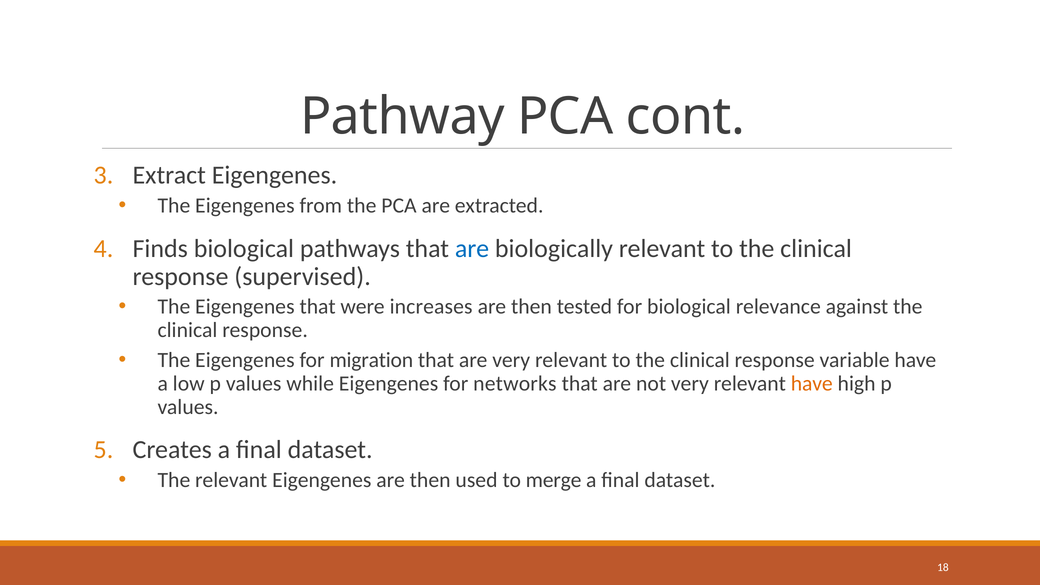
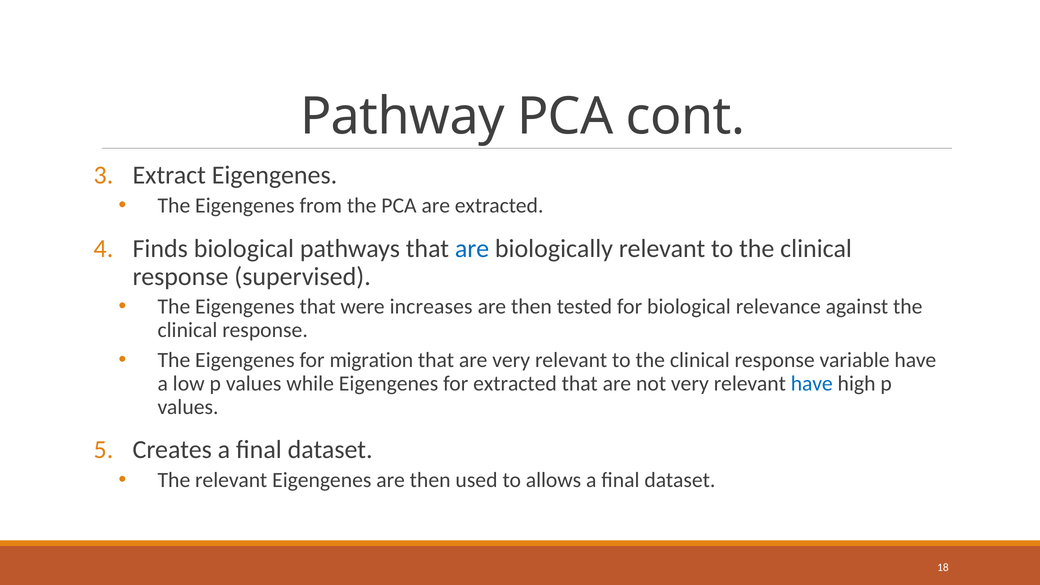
for networks: networks -> extracted
have at (812, 383) colour: orange -> blue
merge: merge -> allows
